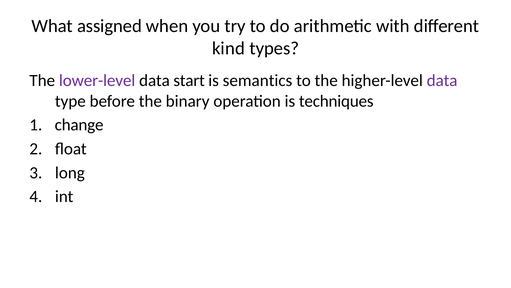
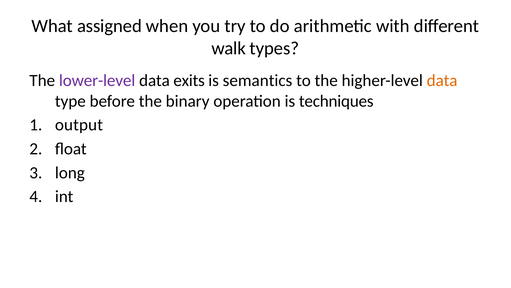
kind: kind -> walk
start: start -> exits
data at (442, 80) colour: purple -> orange
change: change -> output
